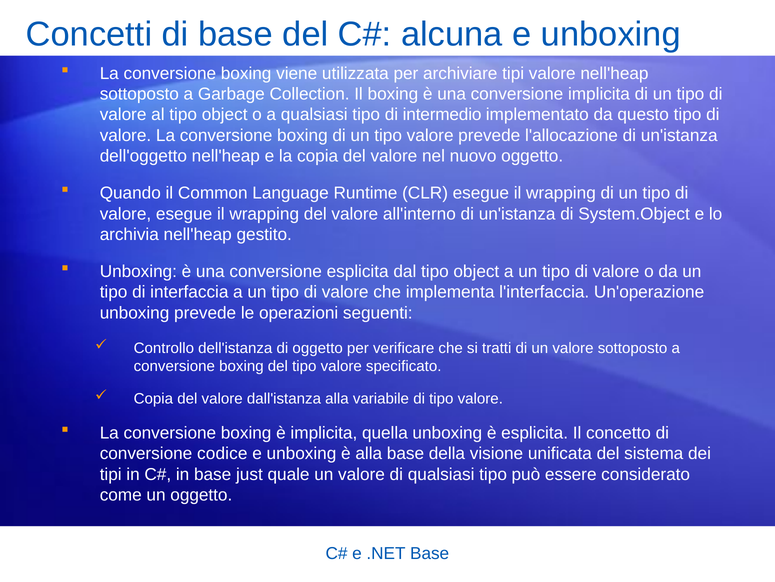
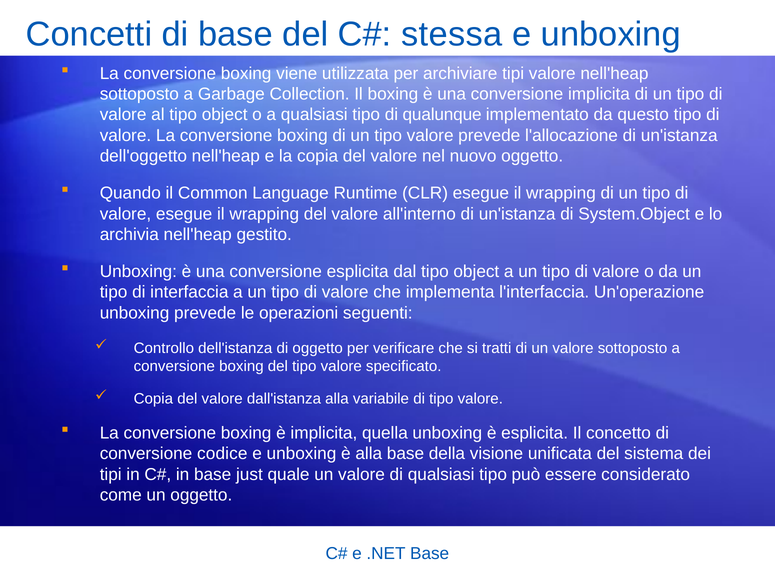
alcuna: alcuna -> stessa
intermedio: intermedio -> qualunque
